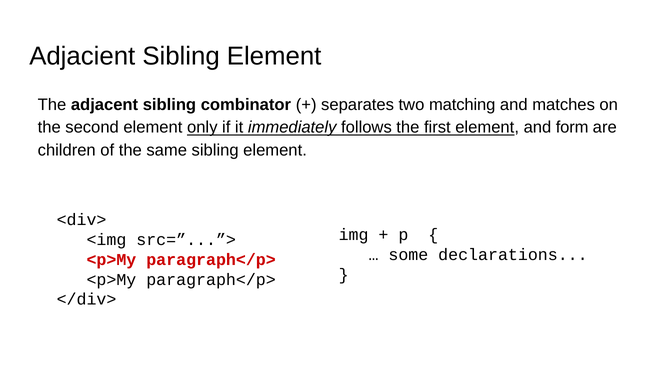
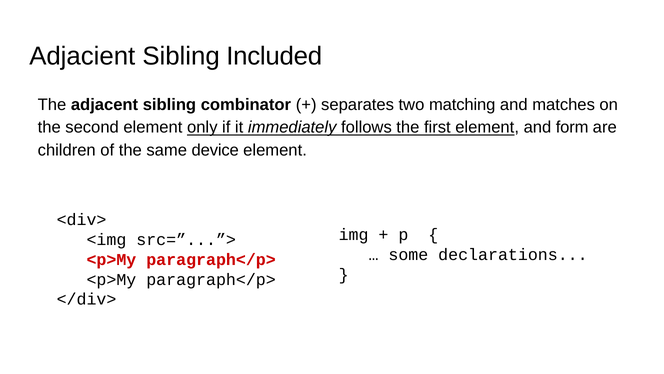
Adjacient Sibling Element: Element -> Included
same sibling: sibling -> device
